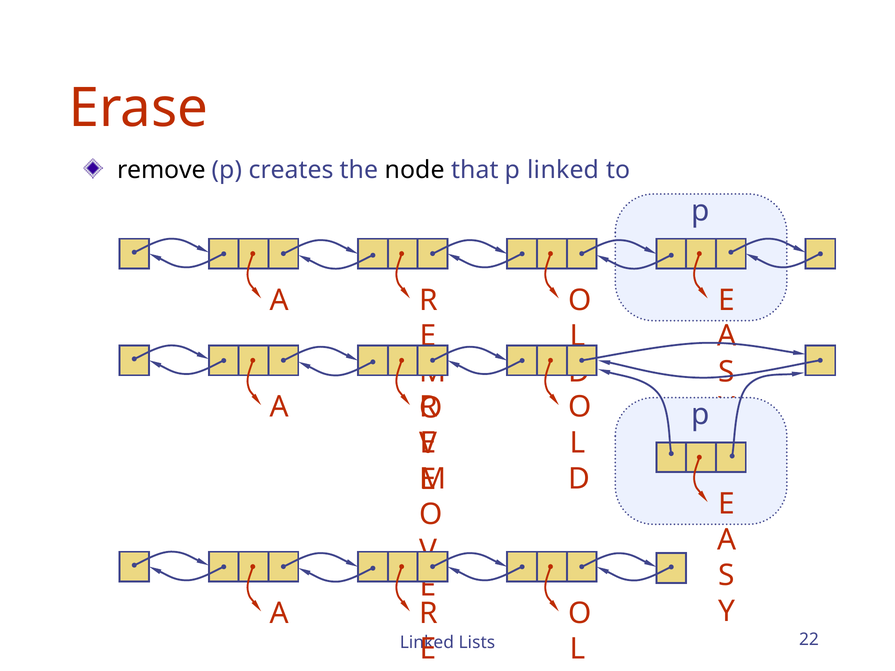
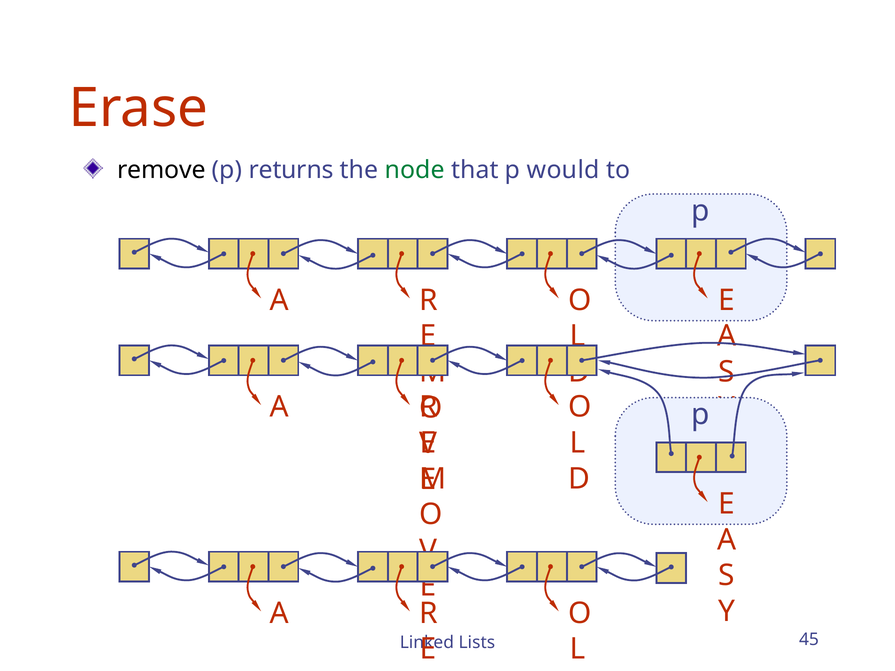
creates: creates -> returns
node colour: black -> green
p linked: linked -> would
22: 22 -> 45
